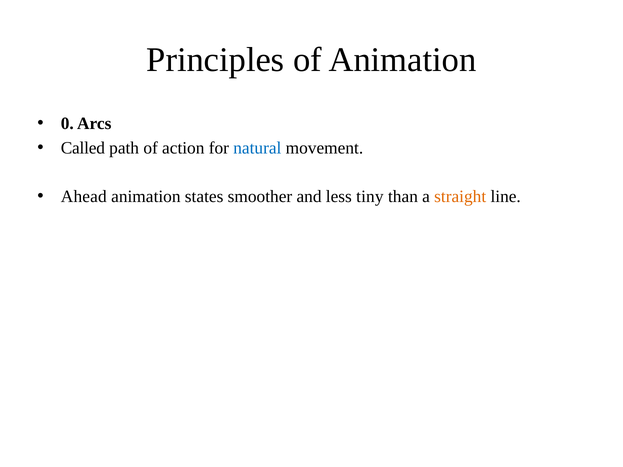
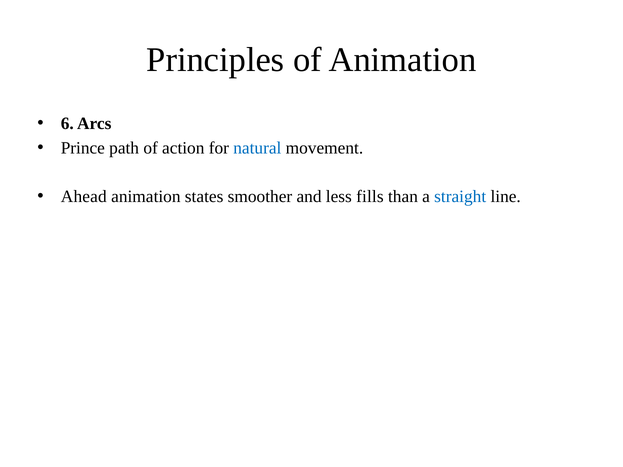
0: 0 -> 6
Called: Called -> Prince
tiny: tiny -> fills
straight colour: orange -> blue
